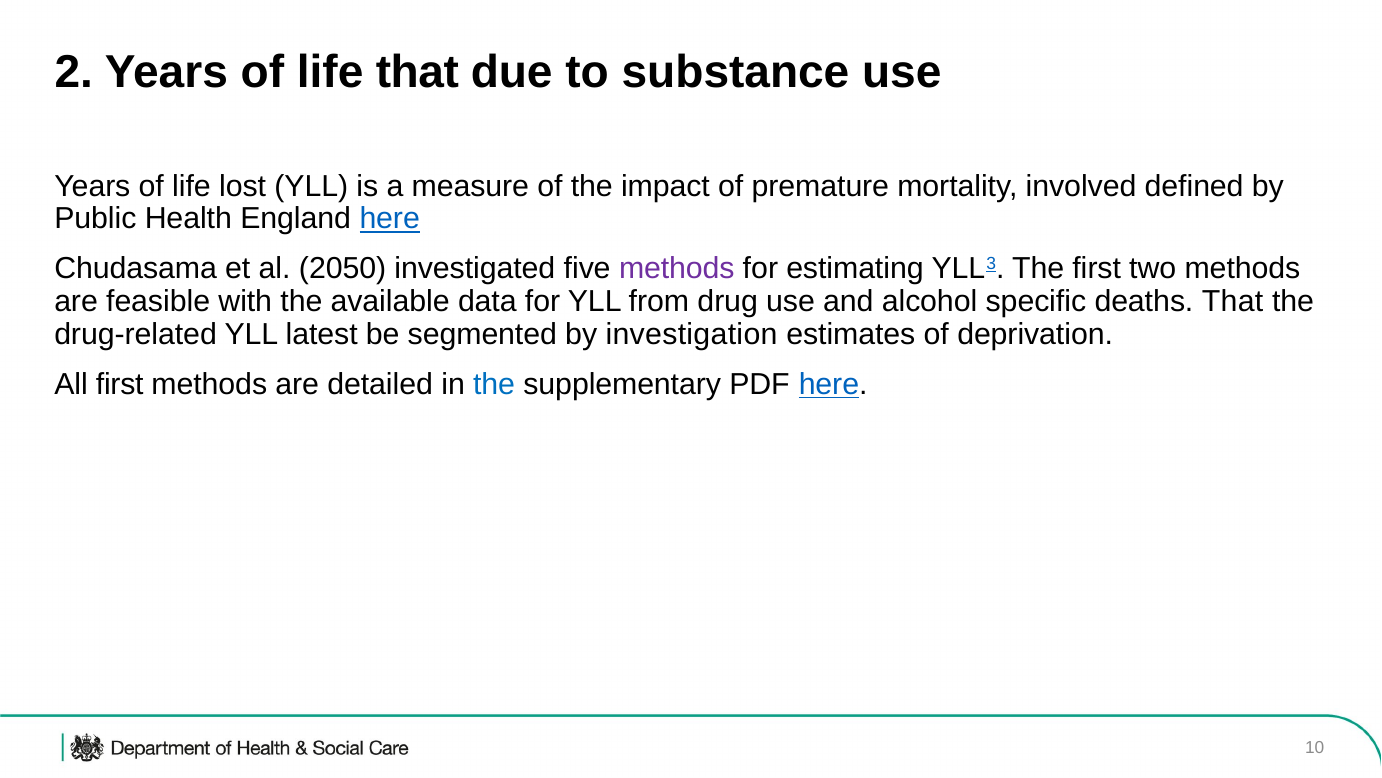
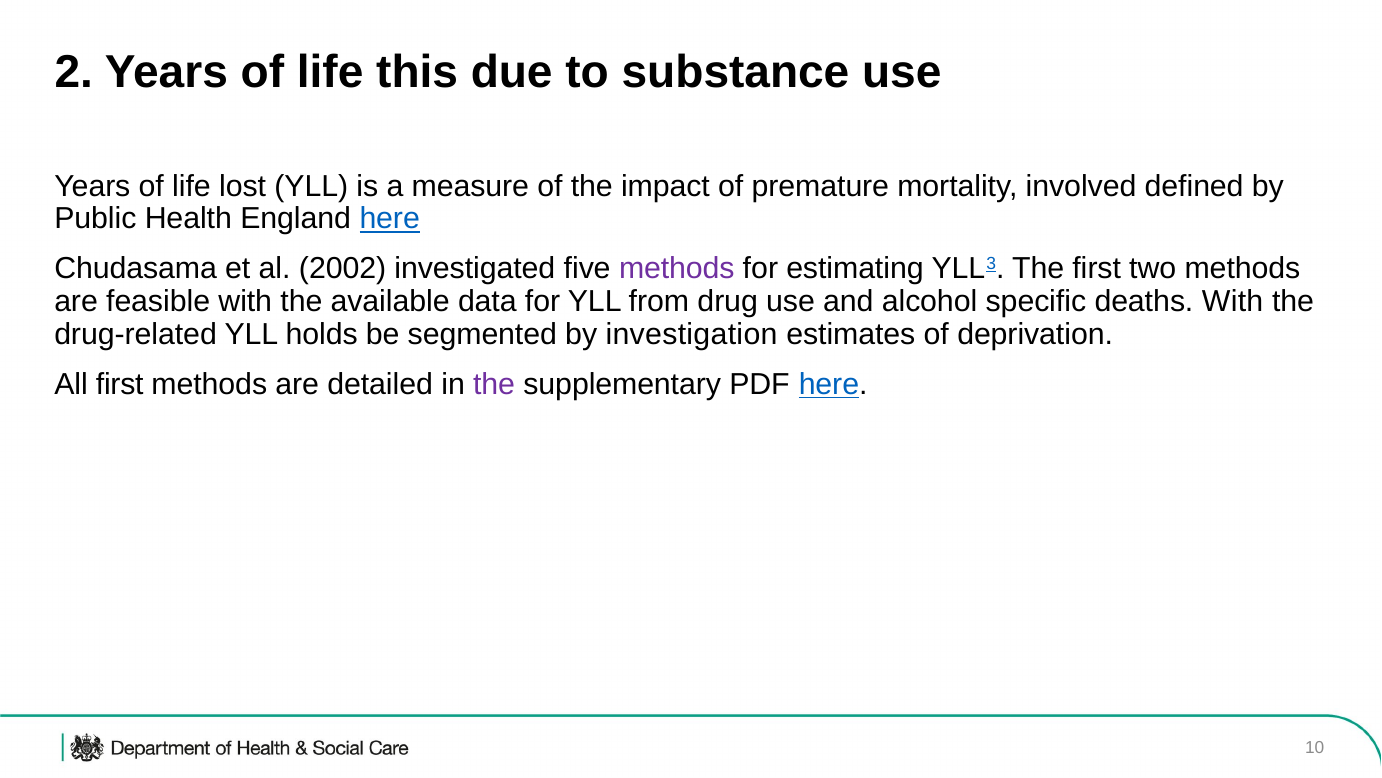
life that: that -> this
2050: 2050 -> 2002
deaths That: That -> With
latest: latest -> holds
the at (494, 384) colour: blue -> purple
